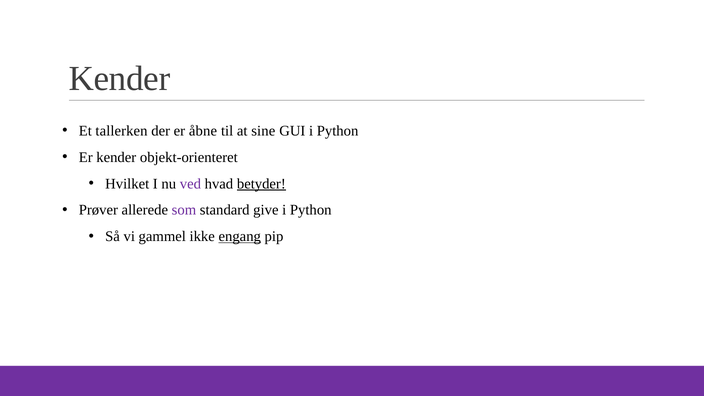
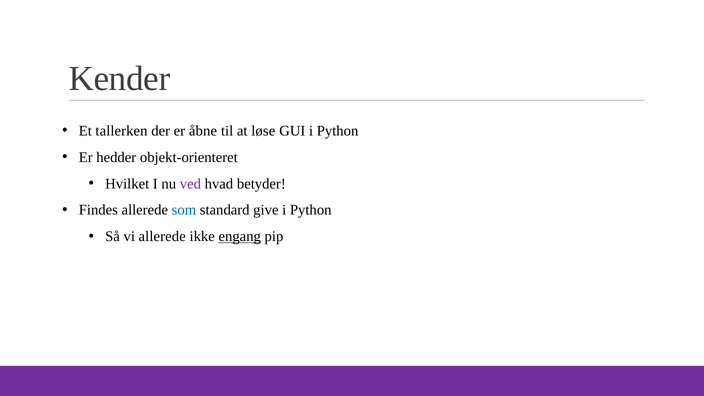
sine: sine -> løse
Er kender: kender -> hedder
betyder underline: present -> none
Prøver: Prøver -> Findes
som colour: purple -> blue
vi gammel: gammel -> allerede
